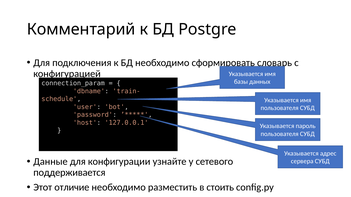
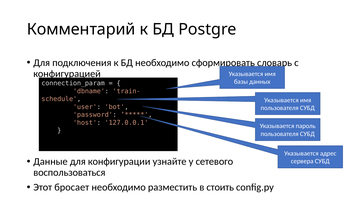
поддерживается: поддерживается -> воспользоваться
отличие: отличие -> бросает
